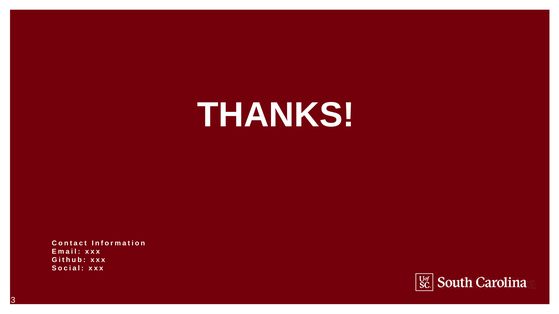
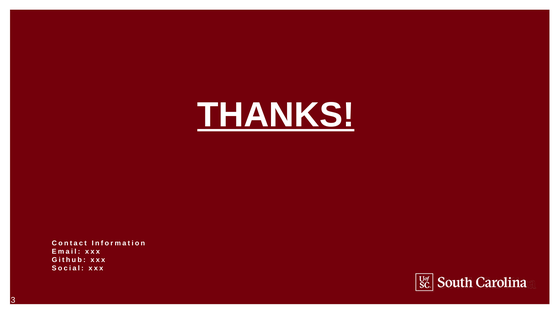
THANKS underline: none -> present
